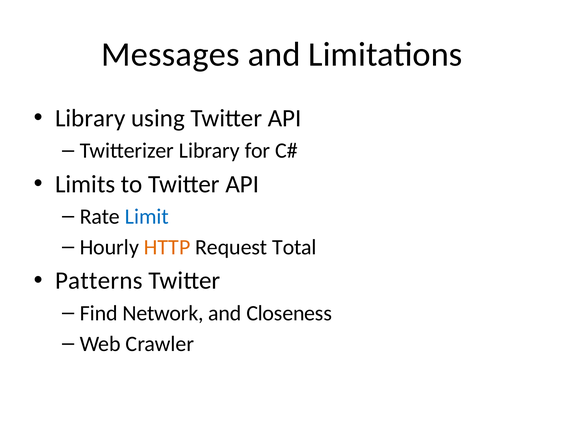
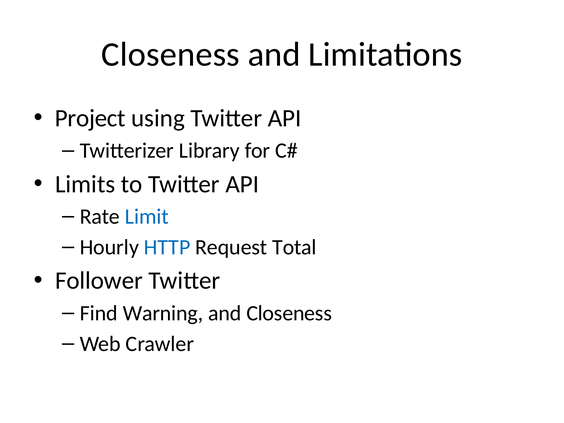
Messages at (170, 55): Messages -> Closeness
Library at (90, 118): Library -> Project
HTTP colour: orange -> blue
Patterns: Patterns -> Follower
Network: Network -> Warning
